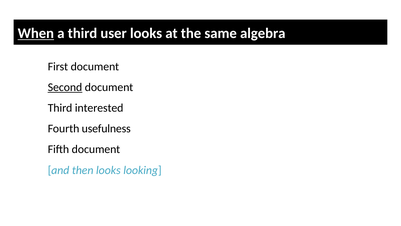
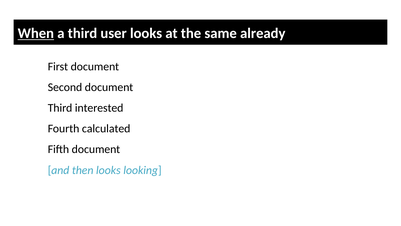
algebra: algebra -> already
Second underline: present -> none
usefulness: usefulness -> calculated
